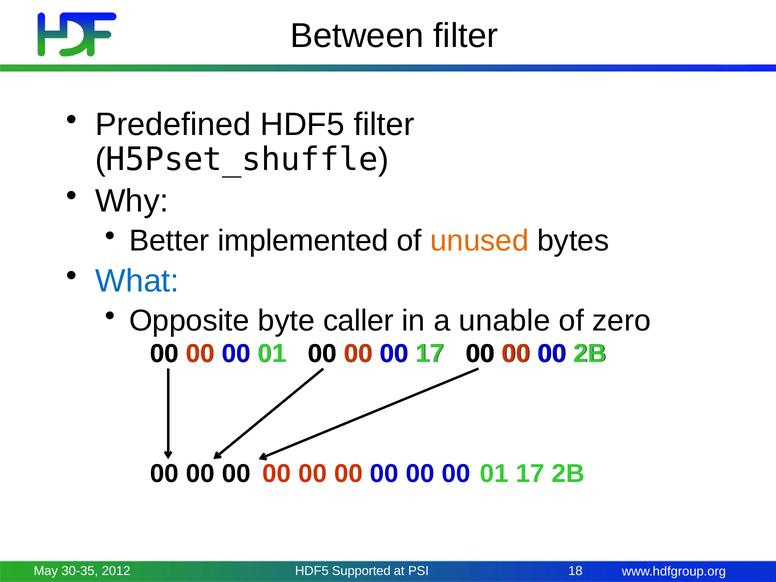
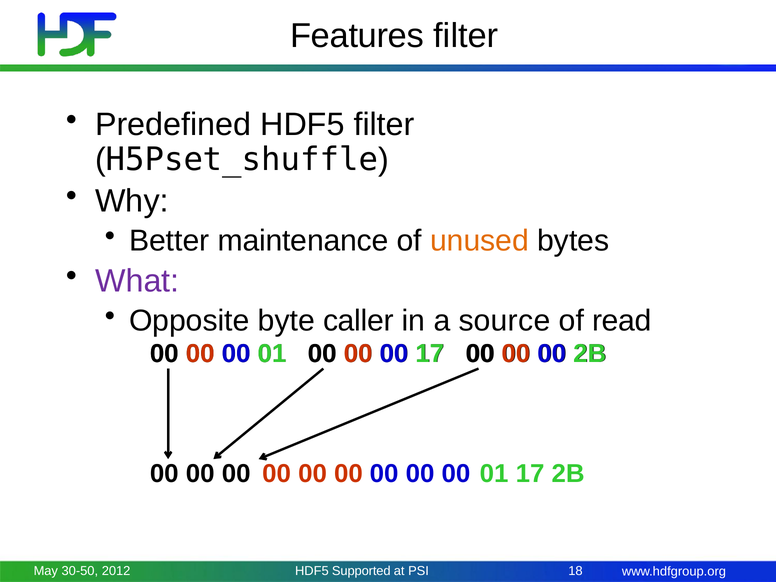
Between: Between -> Features
implemented: implemented -> maintenance
What colour: blue -> purple
unable: unable -> source
zero: zero -> read
30-35: 30-35 -> 30-50
